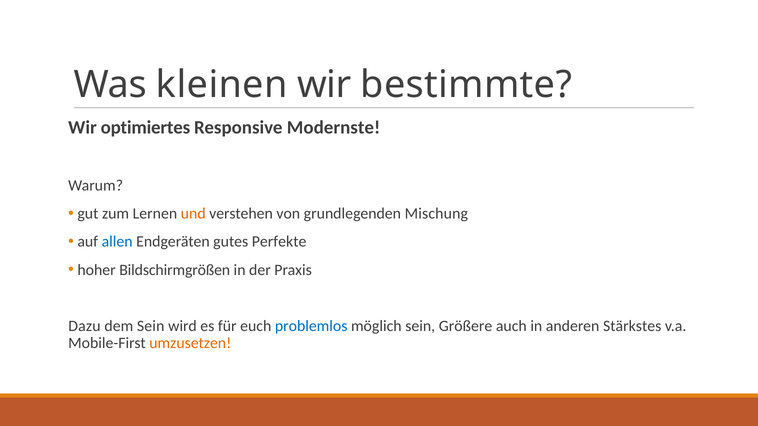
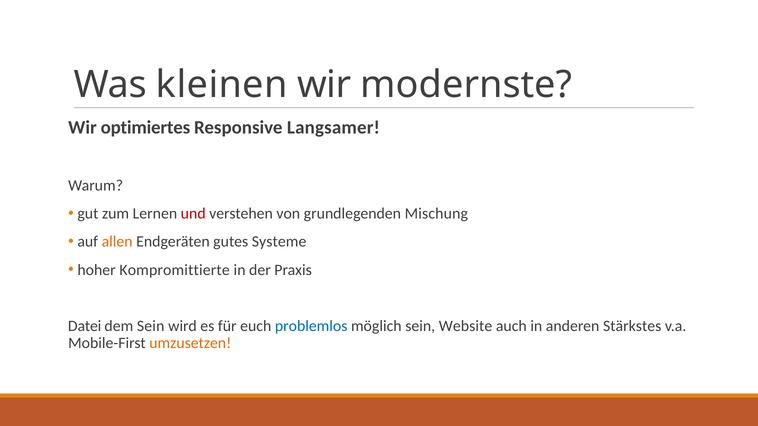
bestimmte: bestimmte -> modernste
Modernste: Modernste -> Langsamer
und colour: orange -> red
allen colour: blue -> orange
Perfekte: Perfekte -> Systeme
Bildschirmgrößen: Bildschirmgrößen -> Kompromittierte
Dazu: Dazu -> Datei
Größere: Größere -> Website
